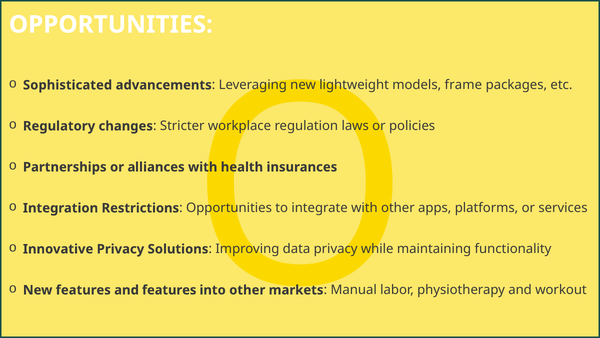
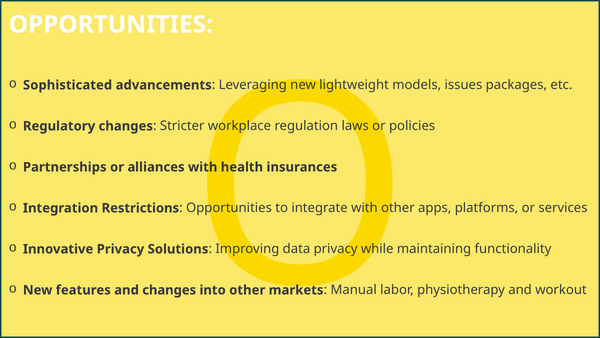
frame: frame -> issues
and features: features -> changes
